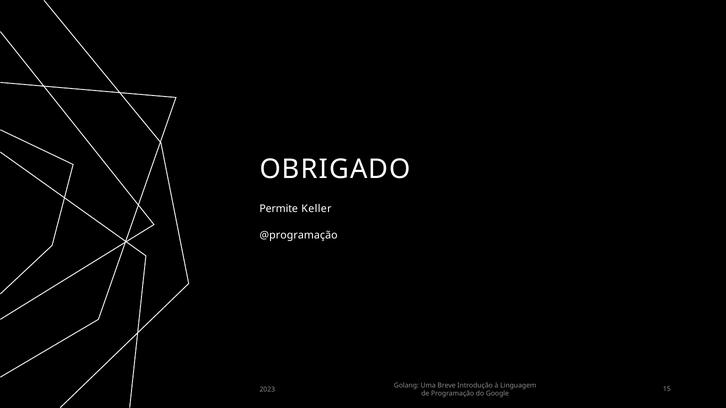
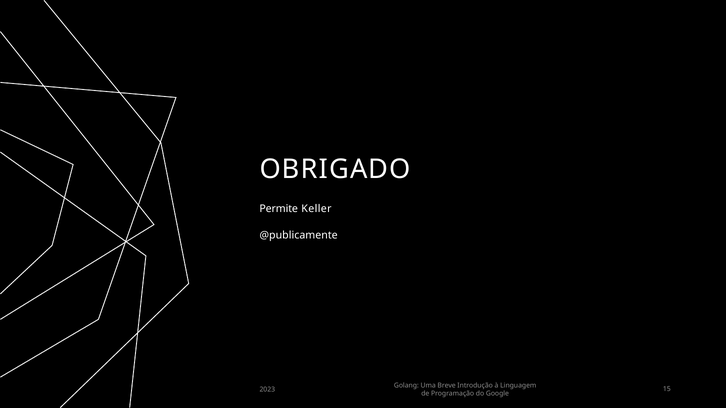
@programação: @programação -> @publicamente
